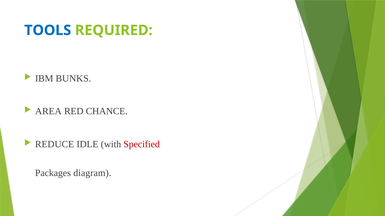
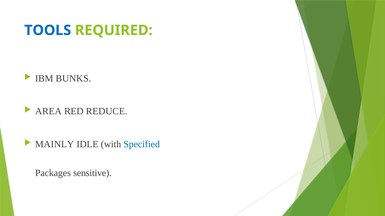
CHANCE: CHANCE -> REDUCE
REDUCE: REDUCE -> MAINLY
Specified colour: red -> blue
diagram: diagram -> sensitive
